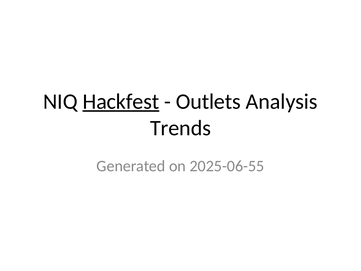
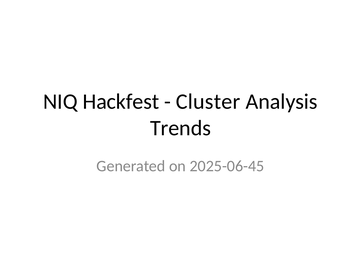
Hackfest underline: present -> none
Outlets: Outlets -> Cluster
2025-06-55: 2025-06-55 -> 2025-06-45
